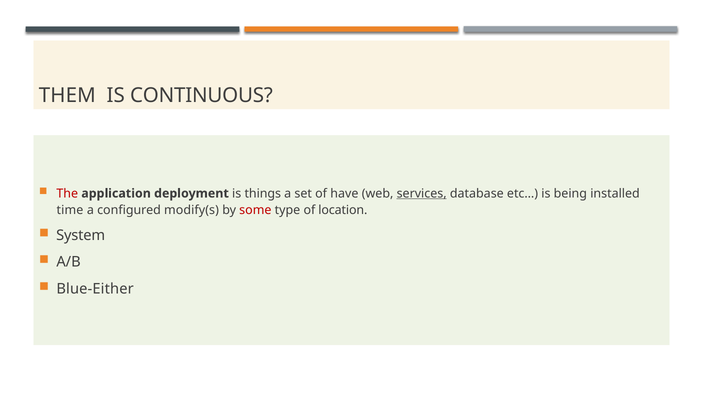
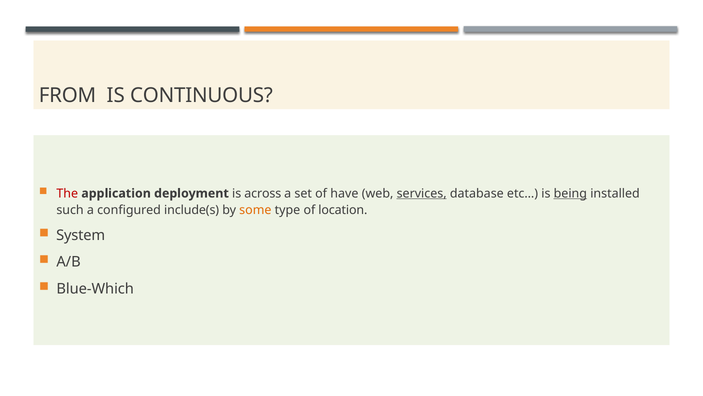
THEM: THEM -> FROM
things: things -> across
being underline: none -> present
time: time -> such
modify(s: modify(s -> include(s
some colour: red -> orange
Blue-Either: Blue-Either -> Blue-Which
